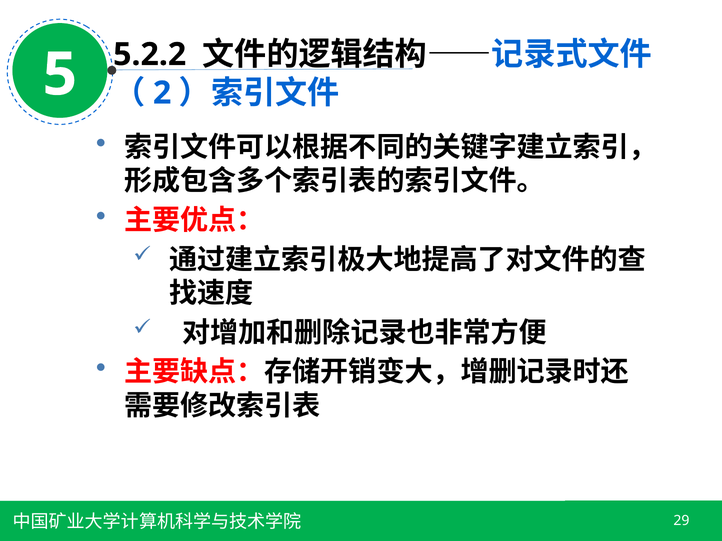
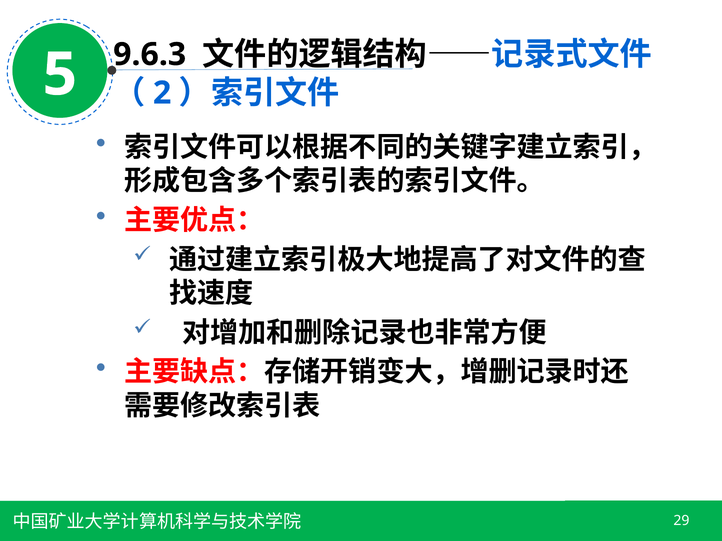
5.2.2: 5.2.2 -> 9.6.3
